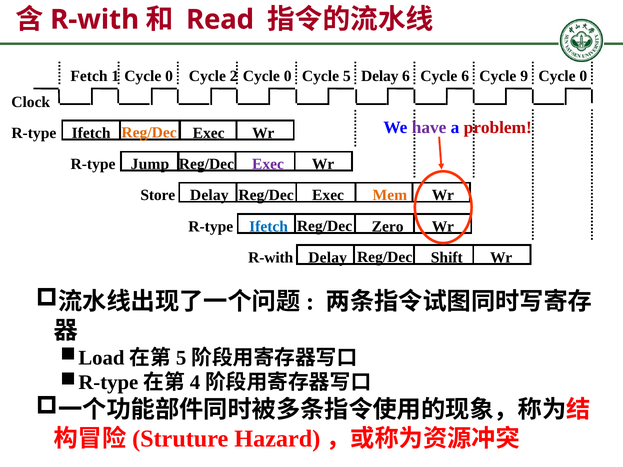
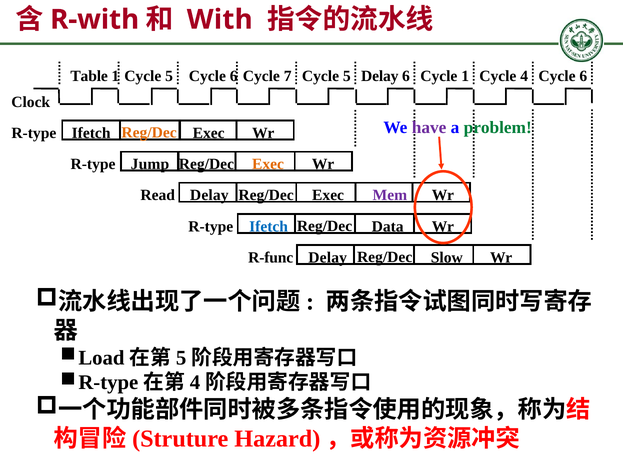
Read: Read -> With
Fetch: Fetch -> Table
1 Cycle 0: 0 -> 5
2 at (234, 76): 2 -> 6
0 at (288, 76): 0 -> 7
Cycle 6: 6 -> 1
9: 9 -> 4
0 at (583, 76): 0 -> 6
problem colour: red -> green
Exec at (268, 164) colour: purple -> orange
Store: Store -> Read
Mem colour: orange -> purple
Zero: Zero -> Data
R-with at (271, 258): R-with -> R-func
Shift: Shift -> Slow
